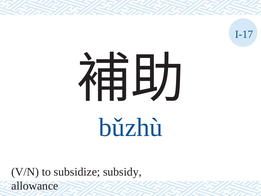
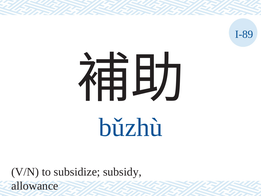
I-17: I-17 -> I-89
